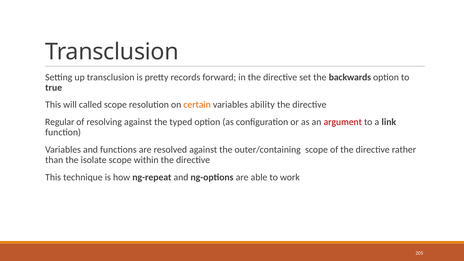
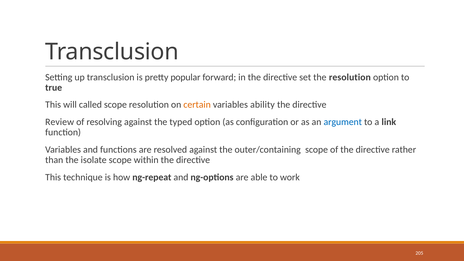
records: records -> popular
the backwards: backwards -> resolution
Regular: Regular -> Review
argument colour: red -> blue
